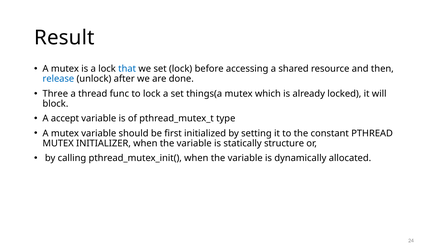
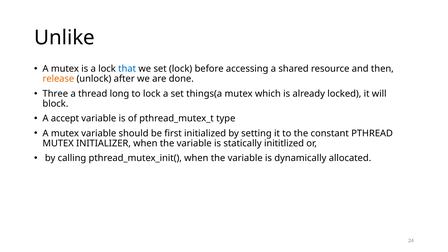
Result: Result -> Unlike
release colour: blue -> orange
func: func -> long
structure: structure -> inititlized
